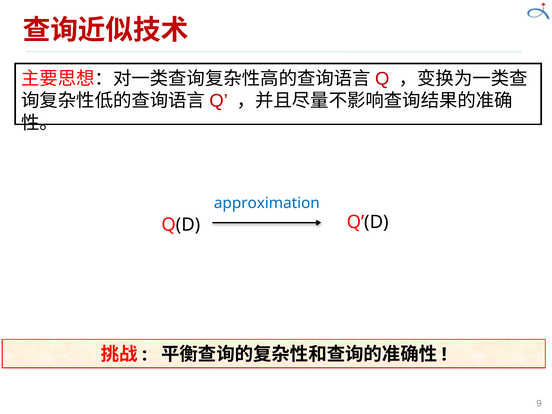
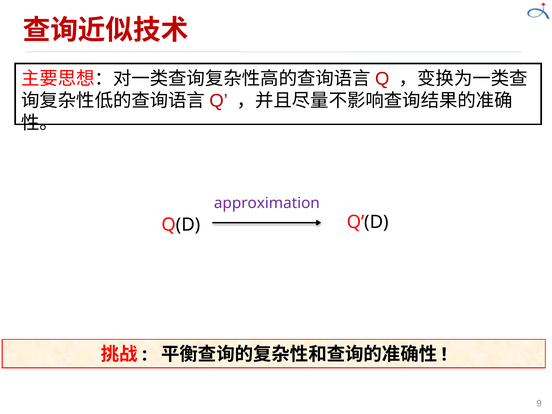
approximation colour: blue -> purple
